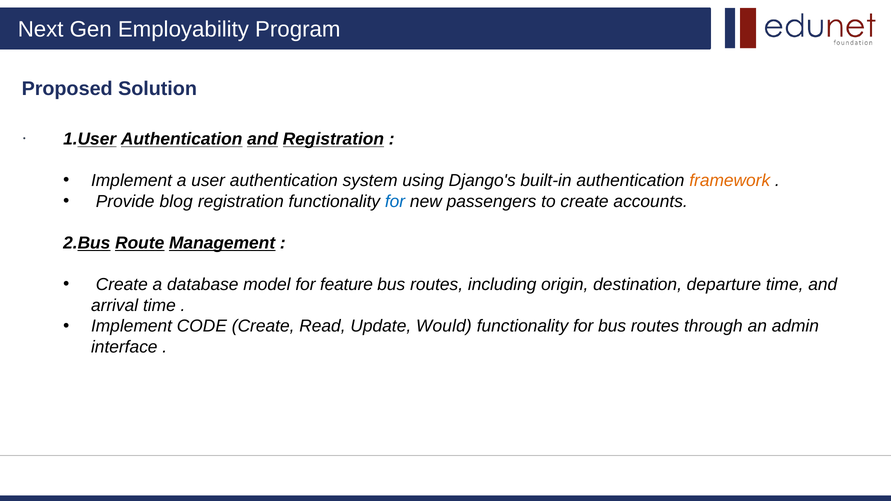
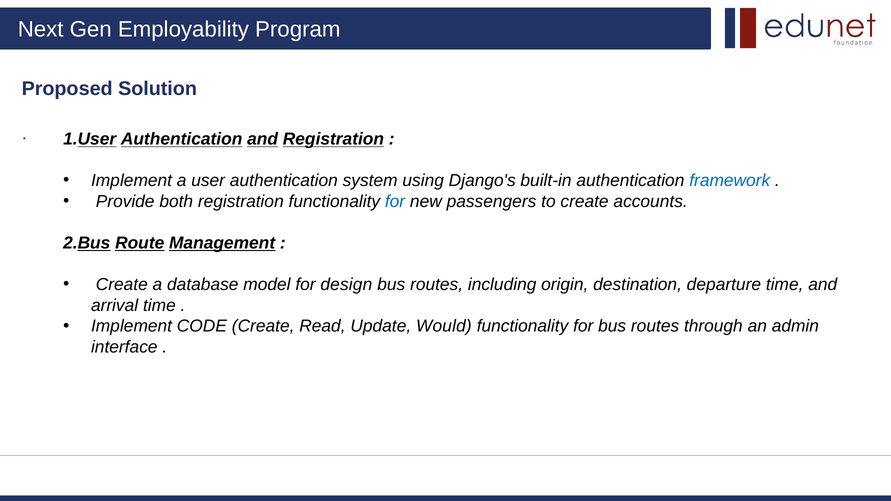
framework colour: orange -> blue
blog: blog -> both
feature: feature -> design
